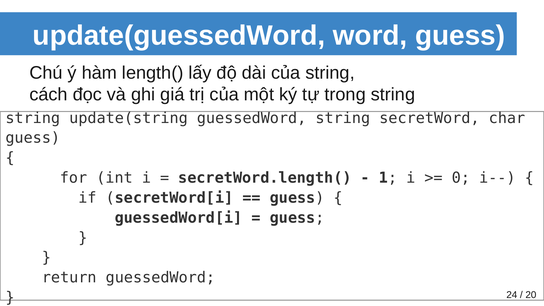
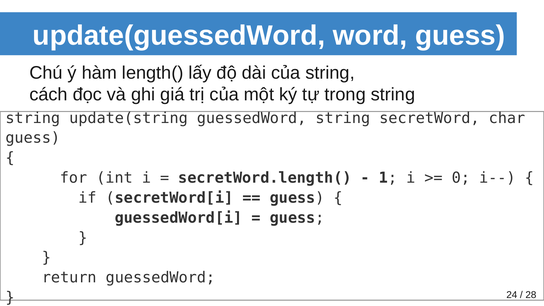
20: 20 -> 28
